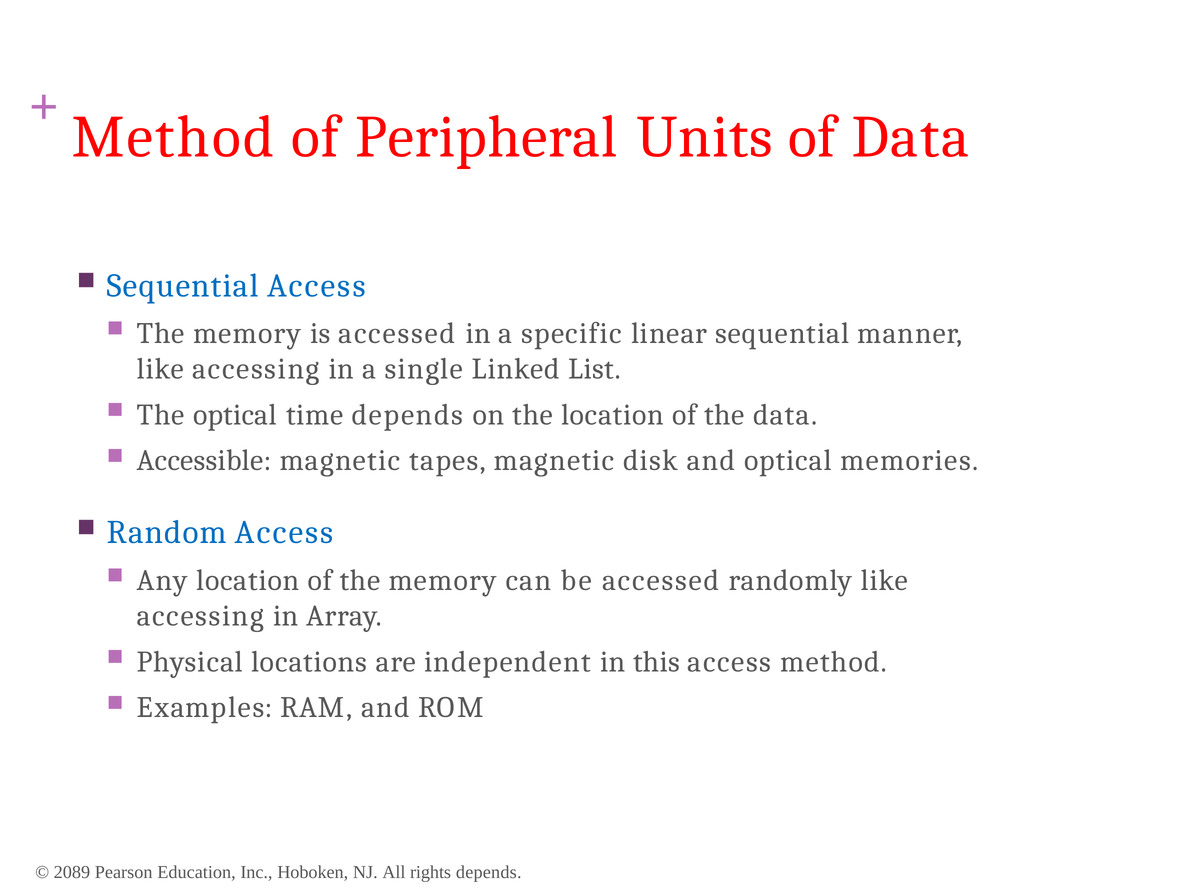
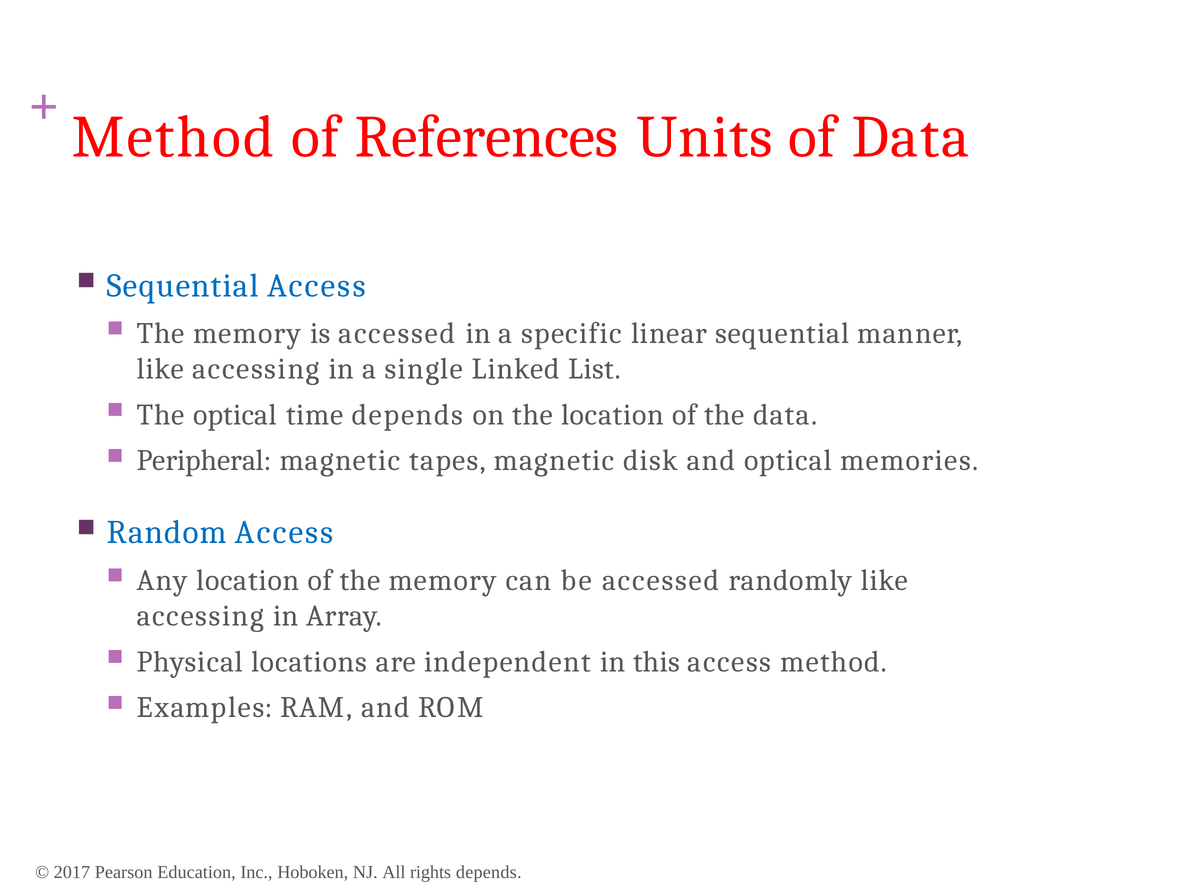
Peripheral: Peripheral -> References
Accessible: Accessible -> Peripheral
2089: 2089 -> 2017
